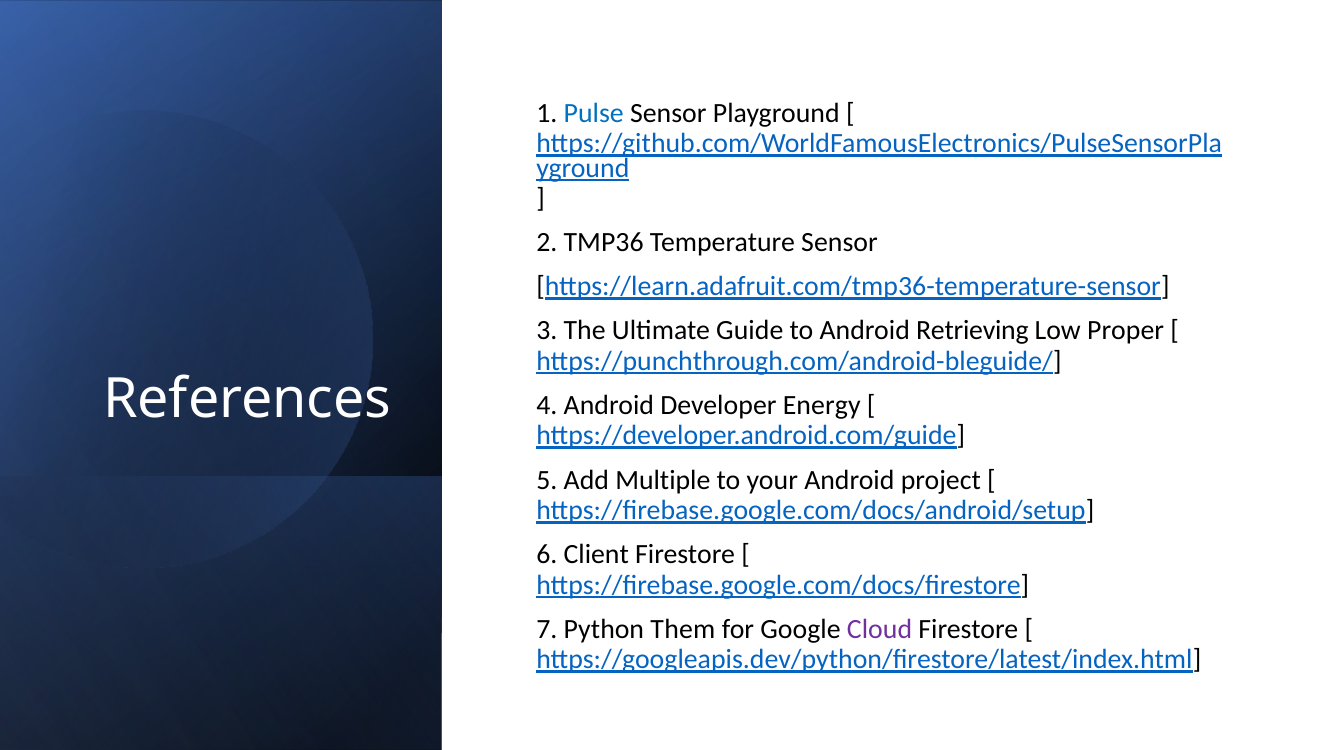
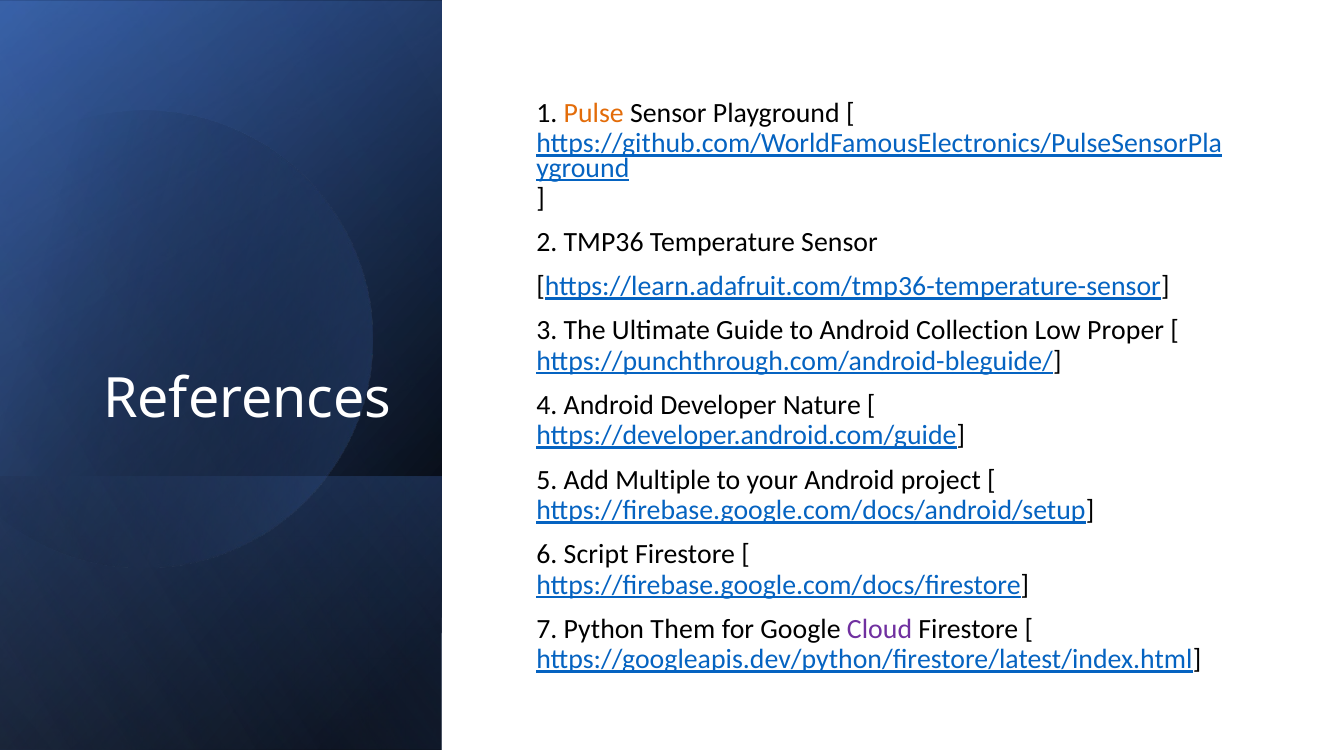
Pulse colour: blue -> orange
Retrieving: Retrieving -> Collection
Energy: Energy -> Nature
Client: Client -> Script
